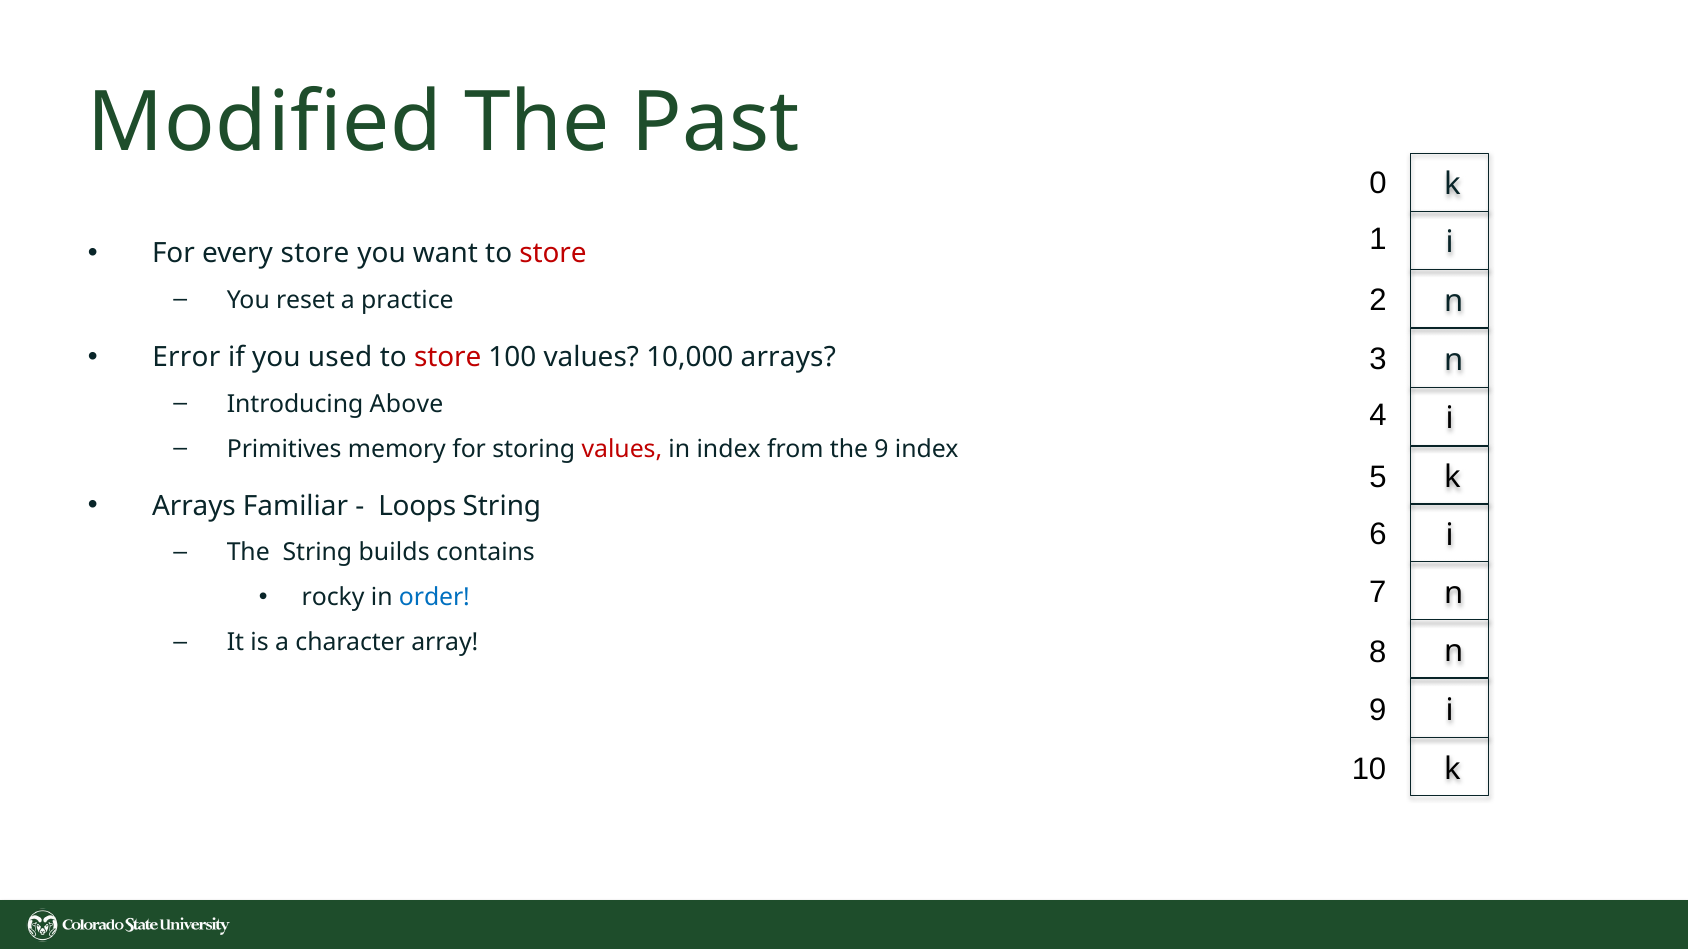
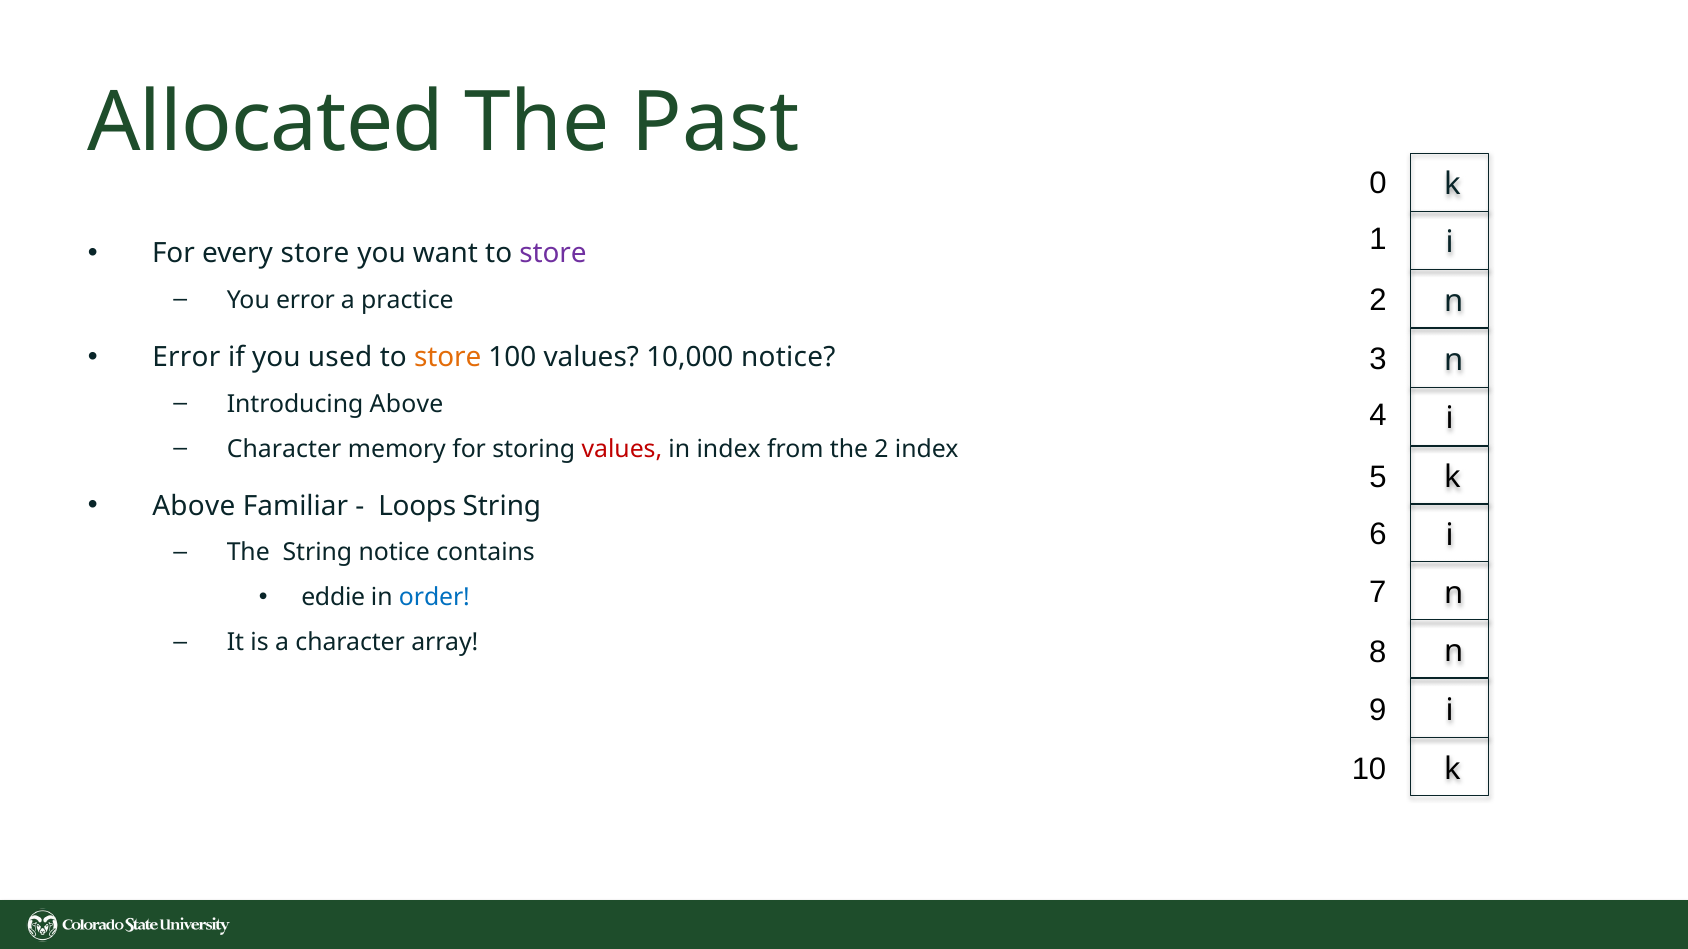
Modified: Modified -> Allocated
store at (553, 254) colour: red -> purple
You reset: reset -> error
store at (448, 357) colour: red -> orange
10,000 arrays: arrays -> notice
Primitives at (284, 449): Primitives -> Character
the 9: 9 -> 2
Arrays at (194, 506): Arrays -> Above
String builds: builds -> notice
rocky: rocky -> eddie
